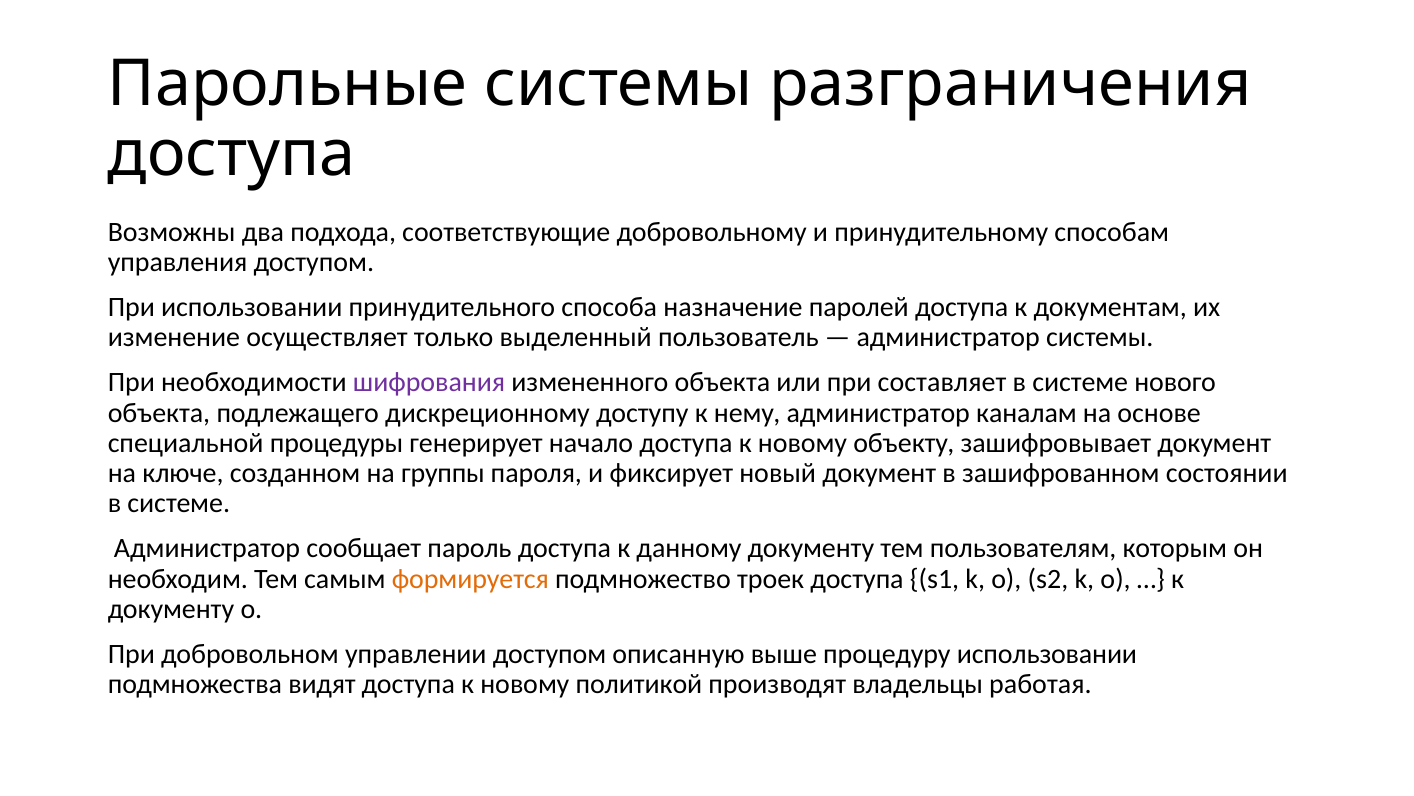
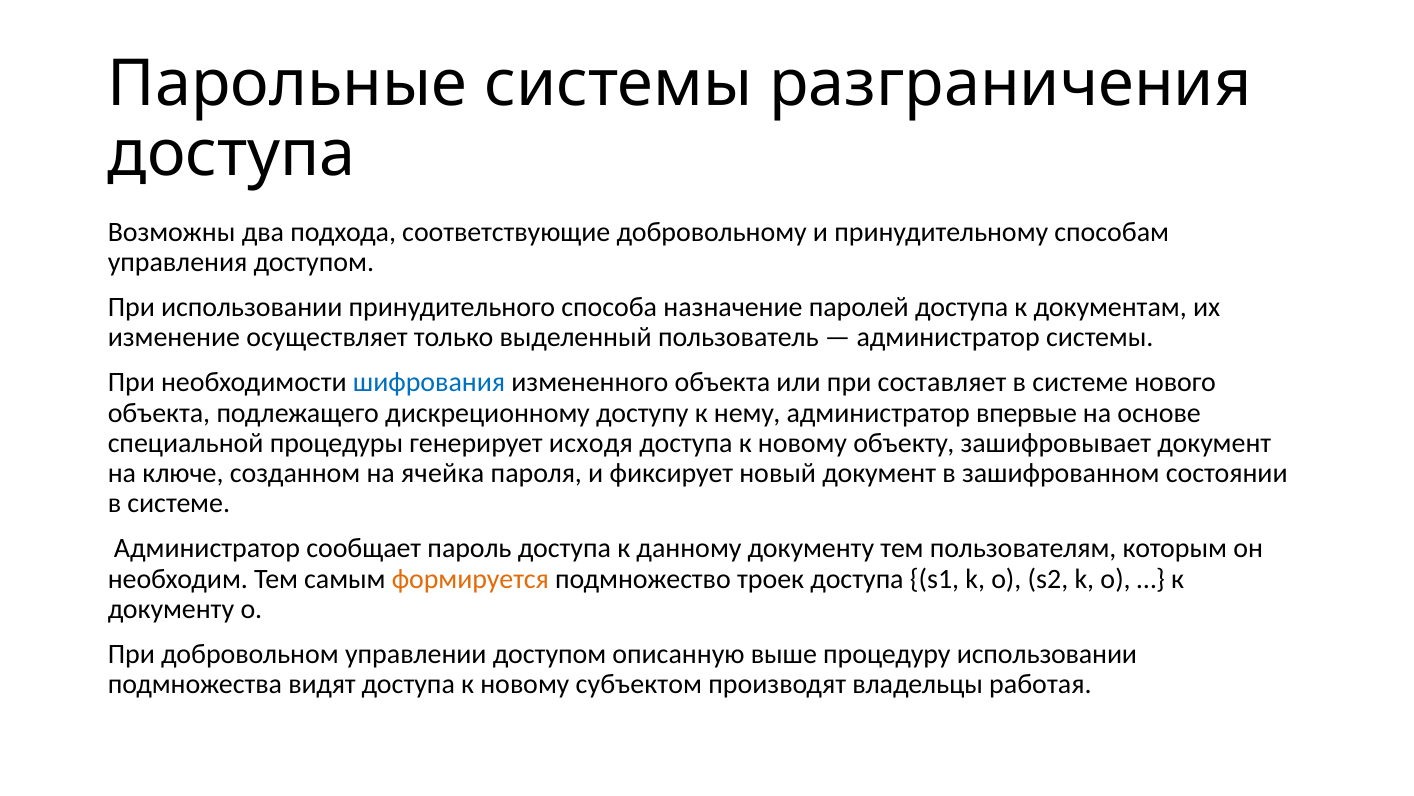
шифрования colour: purple -> blue
каналам: каналам -> впервые
начало: начало -> исходя
группы: группы -> ячейка
политикой: политикой -> субъектом
